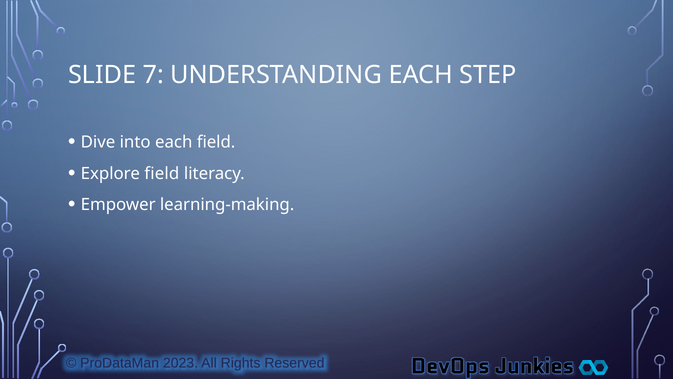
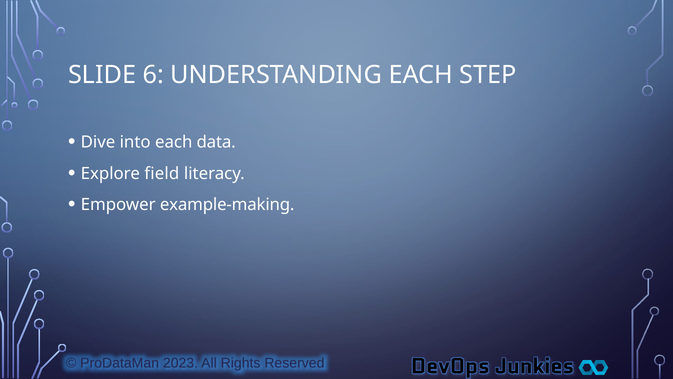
7: 7 -> 6
each field: field -> data
learning-making: learning-making -> example-making
